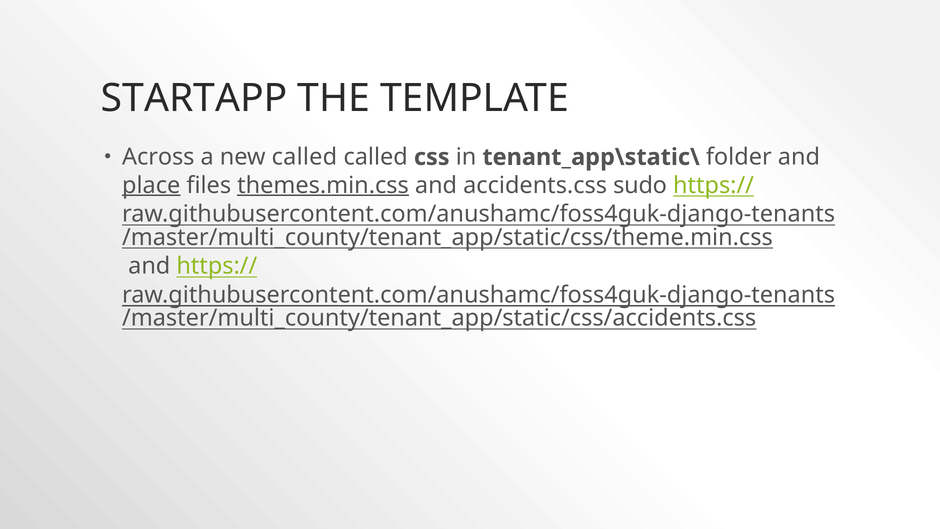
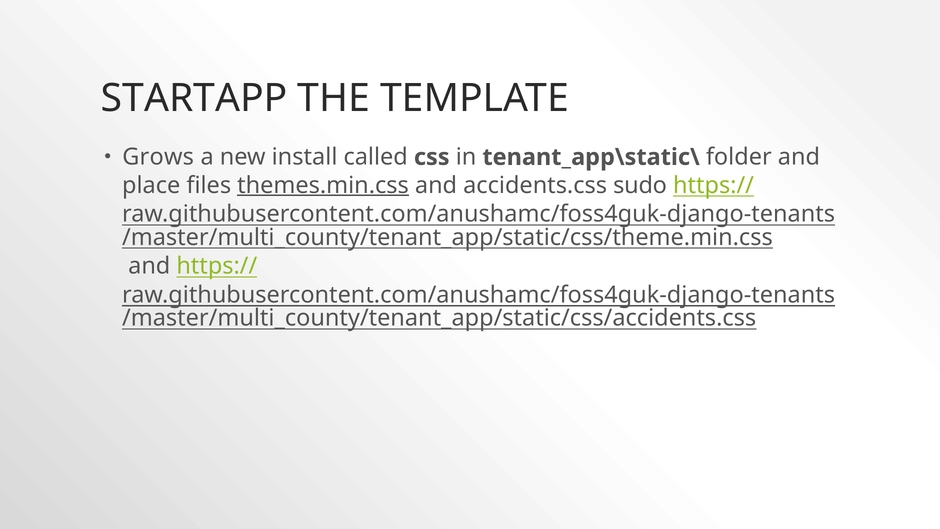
Across: Across -> Grows
new called: called -> install
place underline: present -> none
